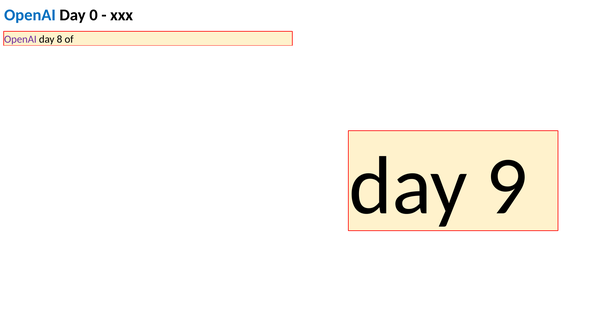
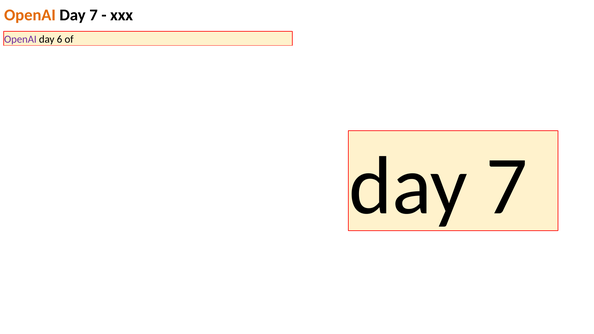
OpenAI at (30, 15) colour: blue -> orange
0 at (94, 15): 0 -> 7
8: 8 -> 6
9 at (507, 186): 9 -> 7
